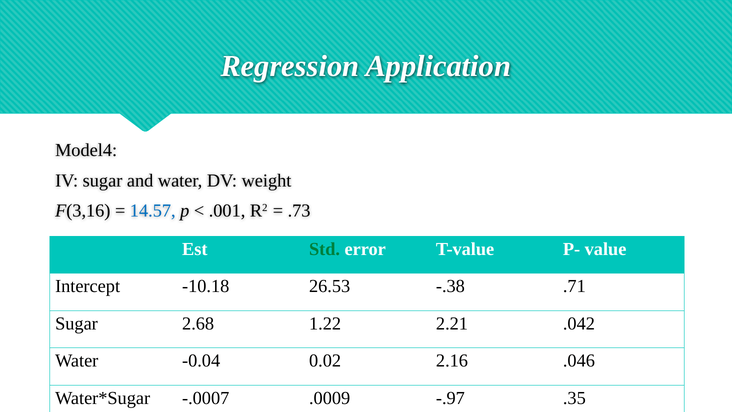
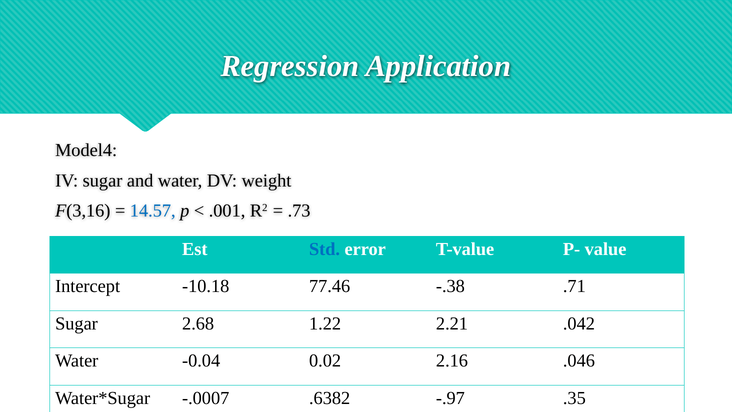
Std colour: green -> blue
26.53: 26.53 -> 77.46
.0009: .0009 -> .6382
